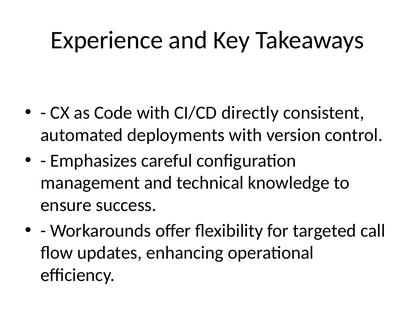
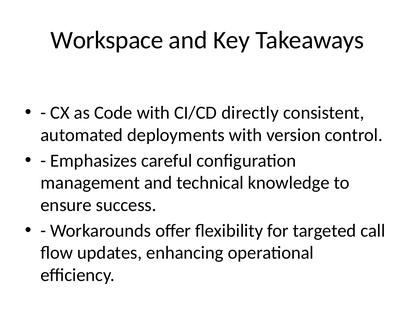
Experience: Experience -> Workspace
